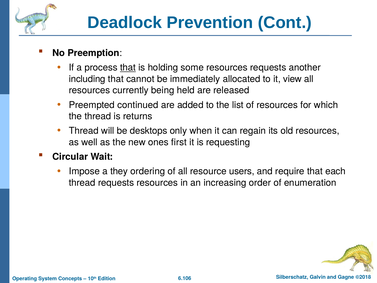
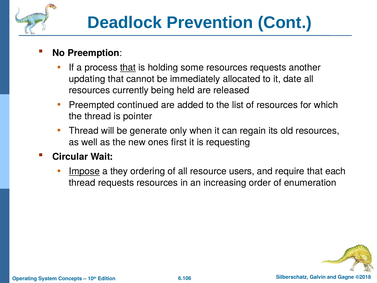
including: including -> updating
view: view -> date
returns: returns -> pointer
desktops: desktops -> generate
Impose underline: none -> present
